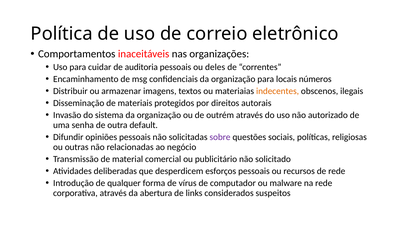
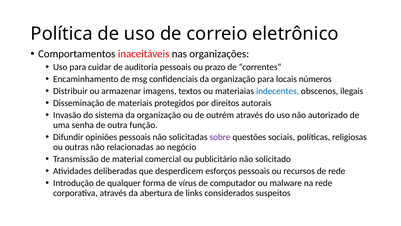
deles: deles -> prazo
indecentes colour: orange -> blue
default: default -> função
